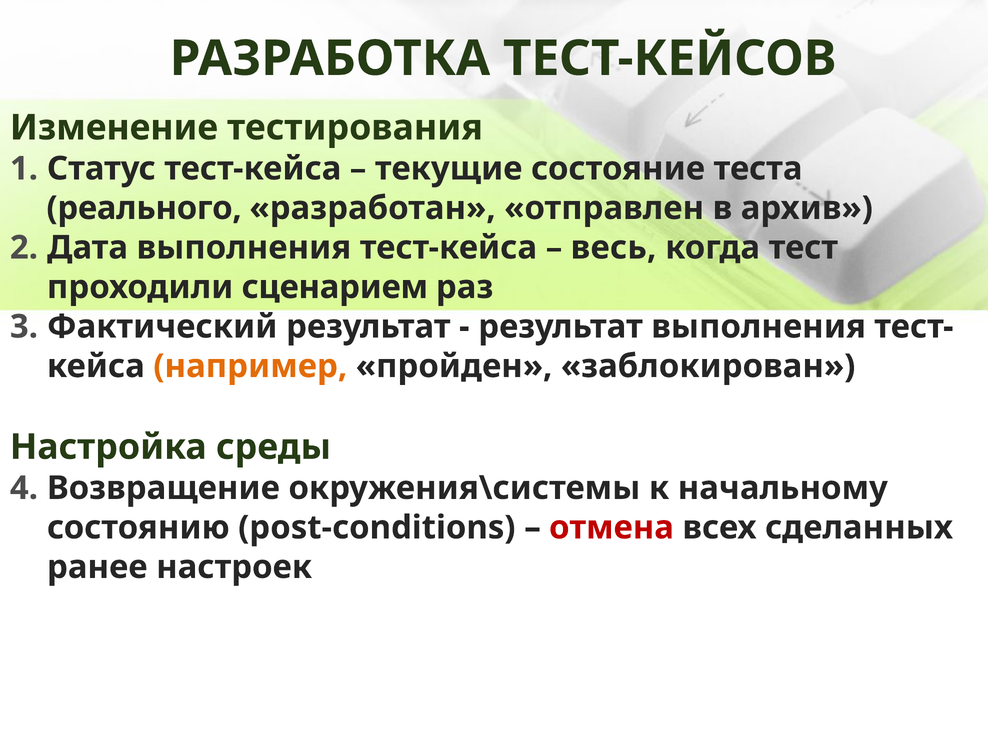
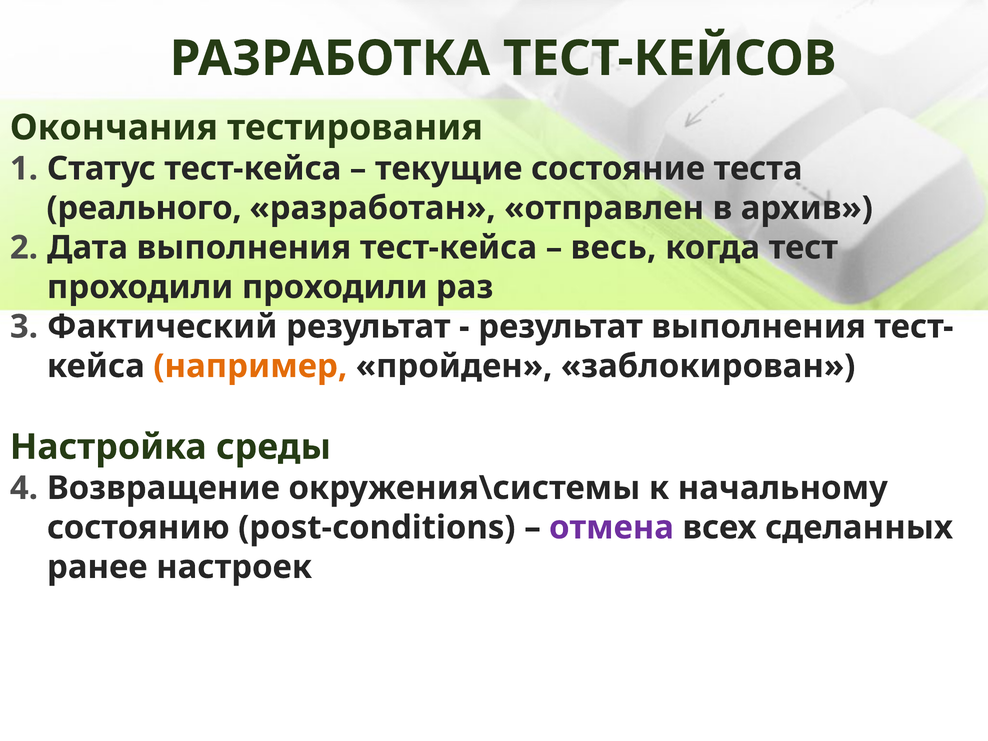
Изменение: Изменение -> Окончания
проходили сценарием: сценарием -> проходили
отмена colour: red -> purple
